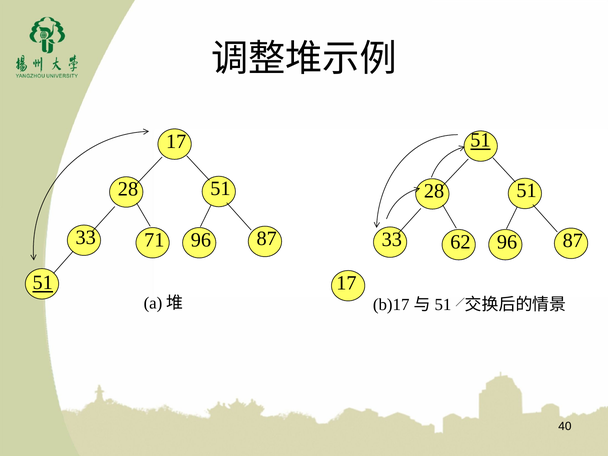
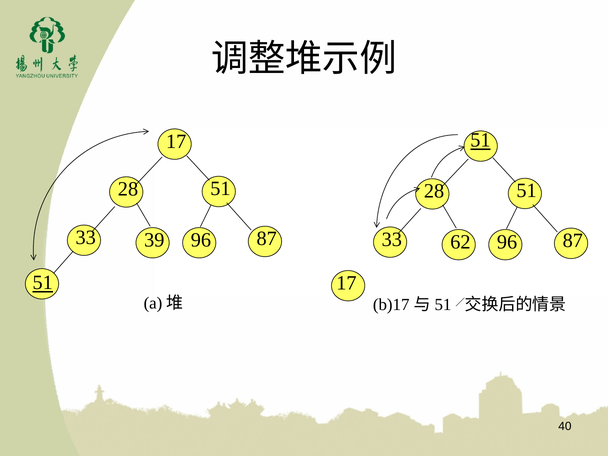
71: 71 -> 39
